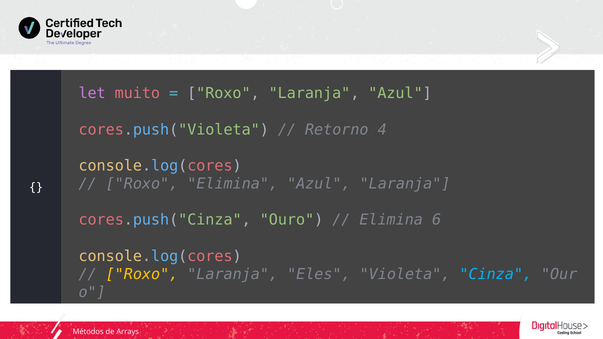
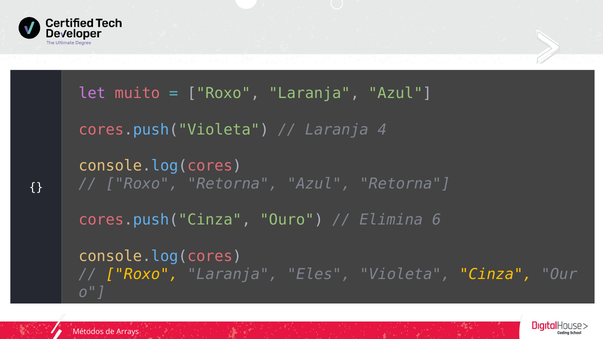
Retorno at (337, 130): Retorno -> Laranja
Roxo Elimina: Elimina -> Retorna
Azul Laranja: Laranja -> Retorna
Cinza colour: light blue -> yellow
